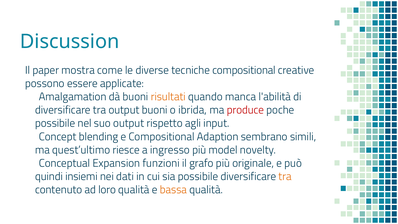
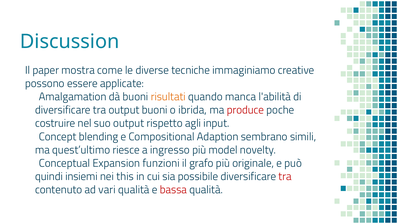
tecniche compositional: compositional -> immaginiamo
possibile at (55, 123): possibile -> costruire
dati: dati -> this
tra at (285, 176) colour: orange -> red
loro: loro -> vari
bassa colour: orange -> red
